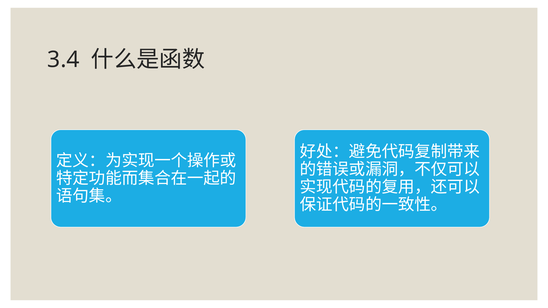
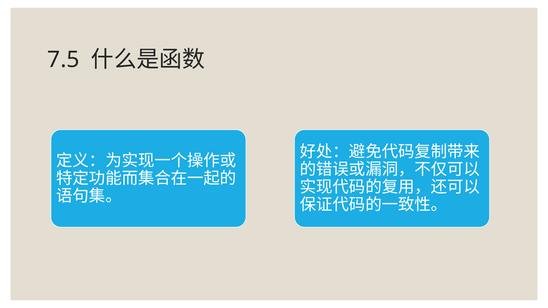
3.4: 3.4 -> 7.5
